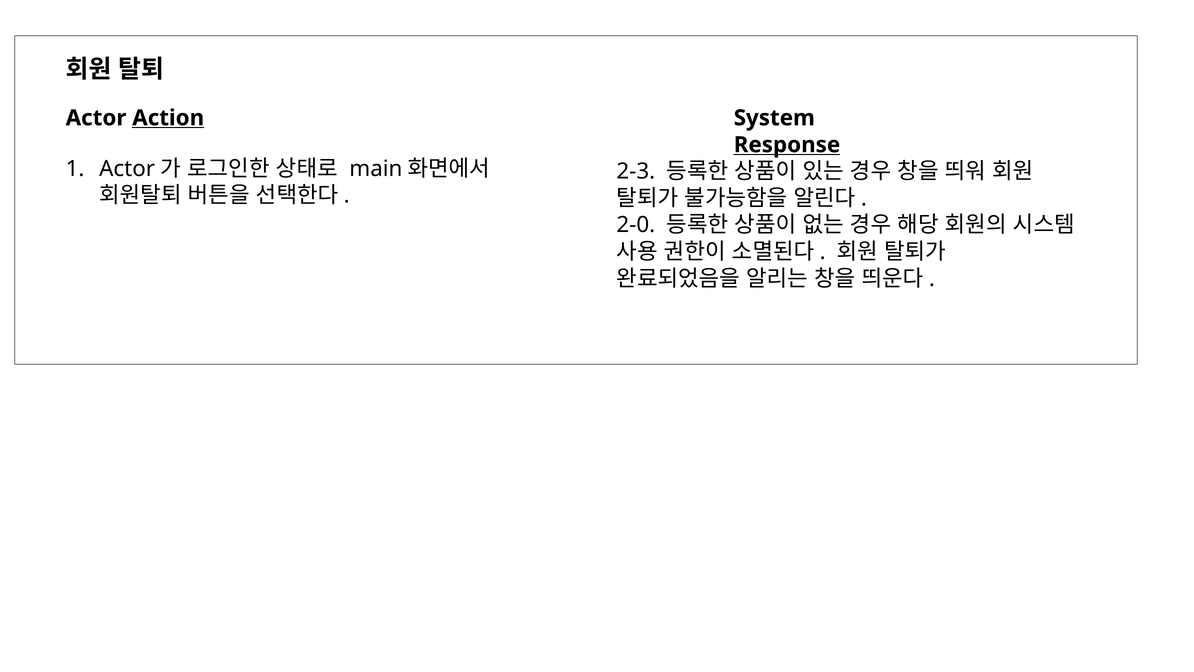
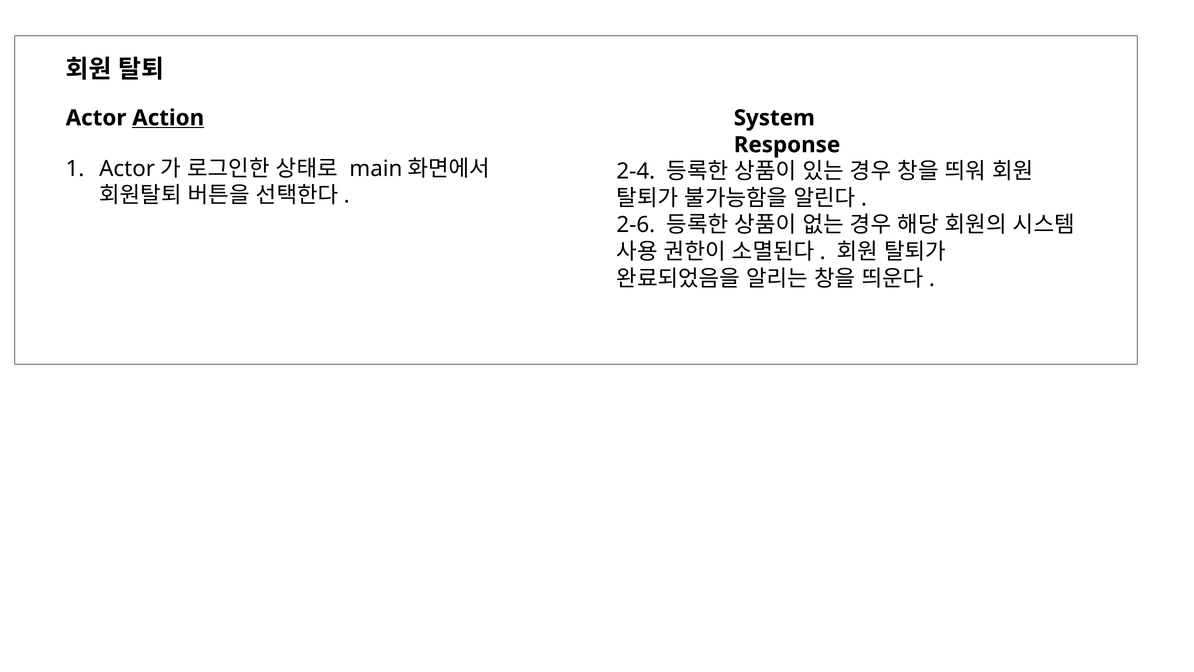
Response underline: present -> none
2-3: 2-3 -> 2-4
2-0: 2-0 -> 2-6
